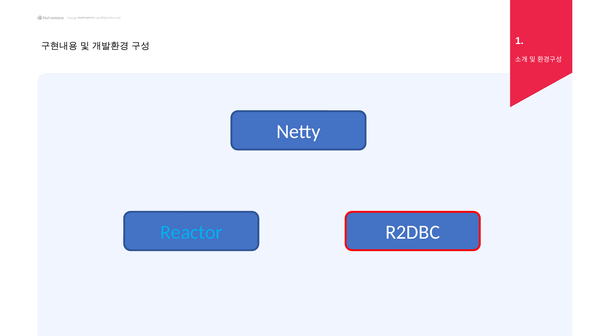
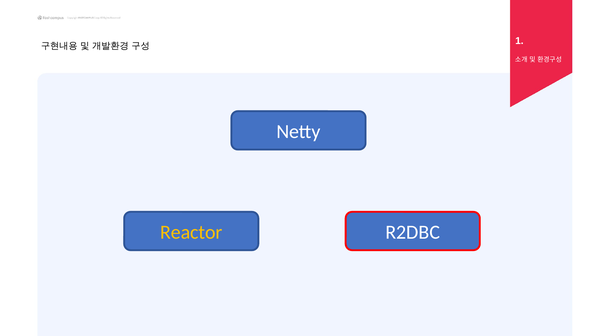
Reactor colour: light blue -> yellow
